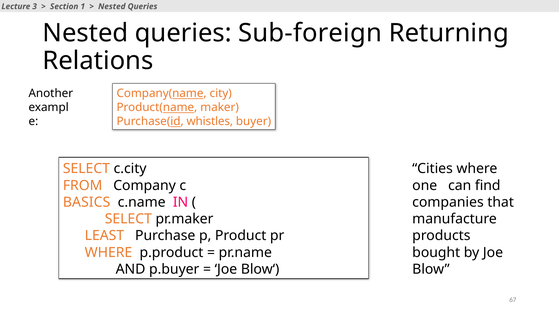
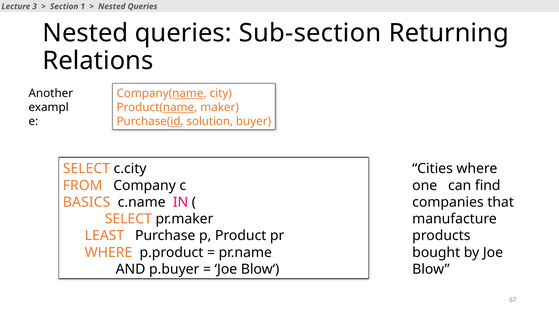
Sub-foreign: Sub-foreign -> Sub-section
whistles: whistles -> solution
